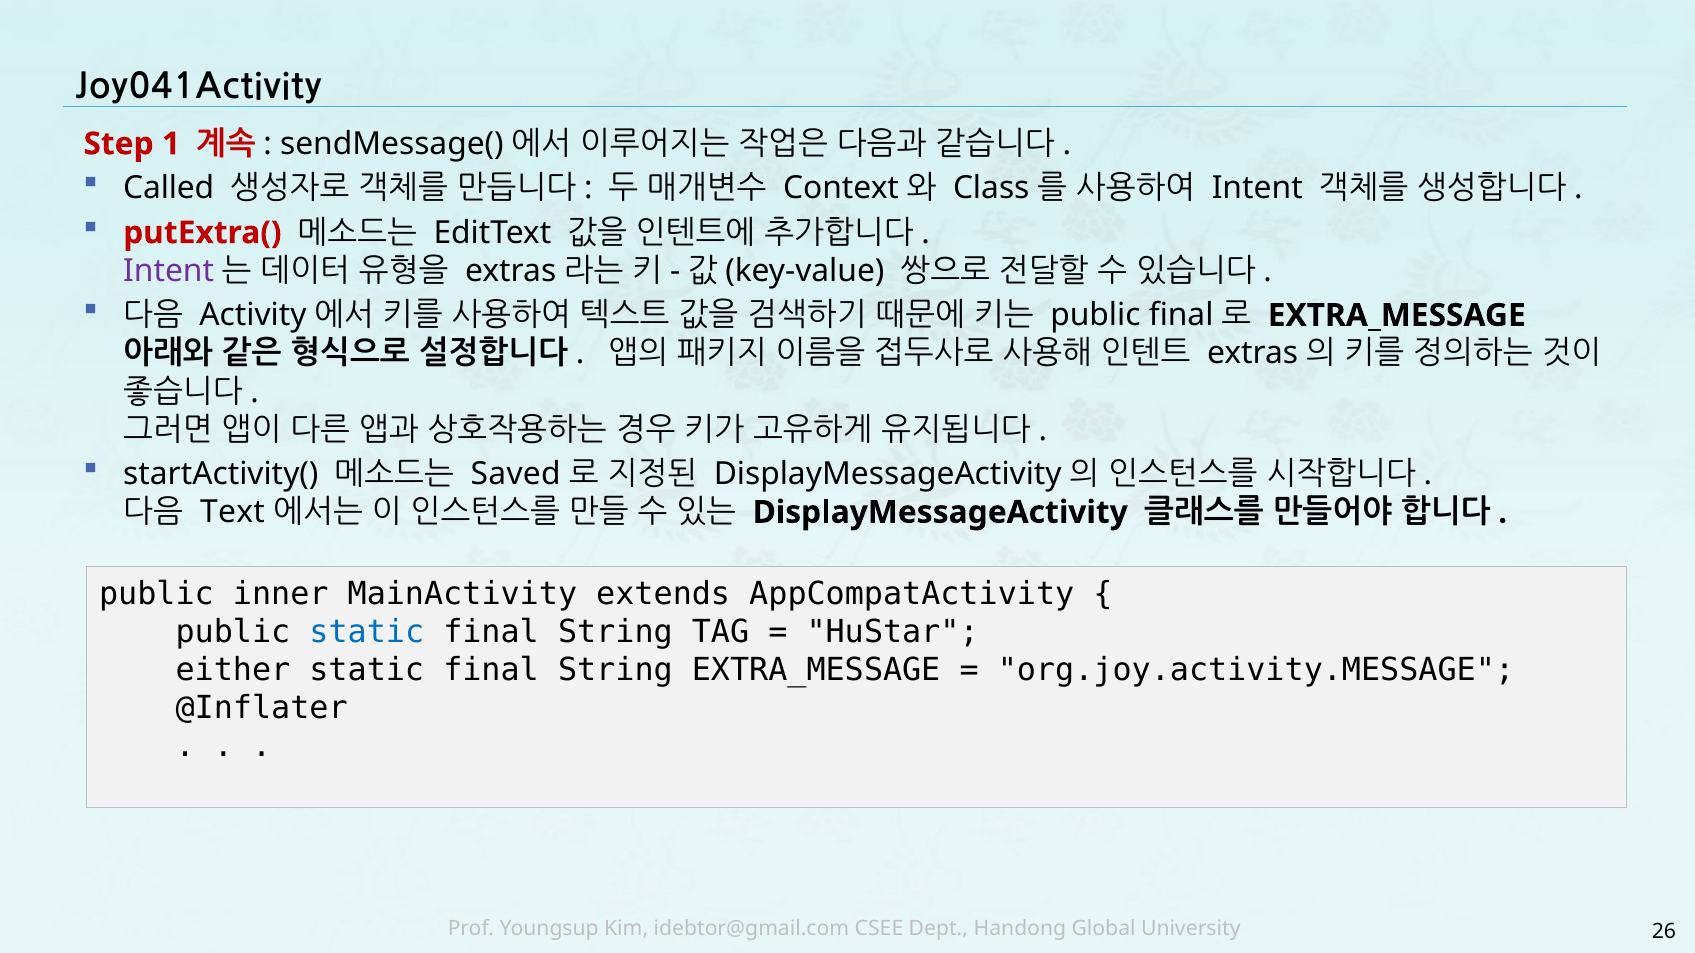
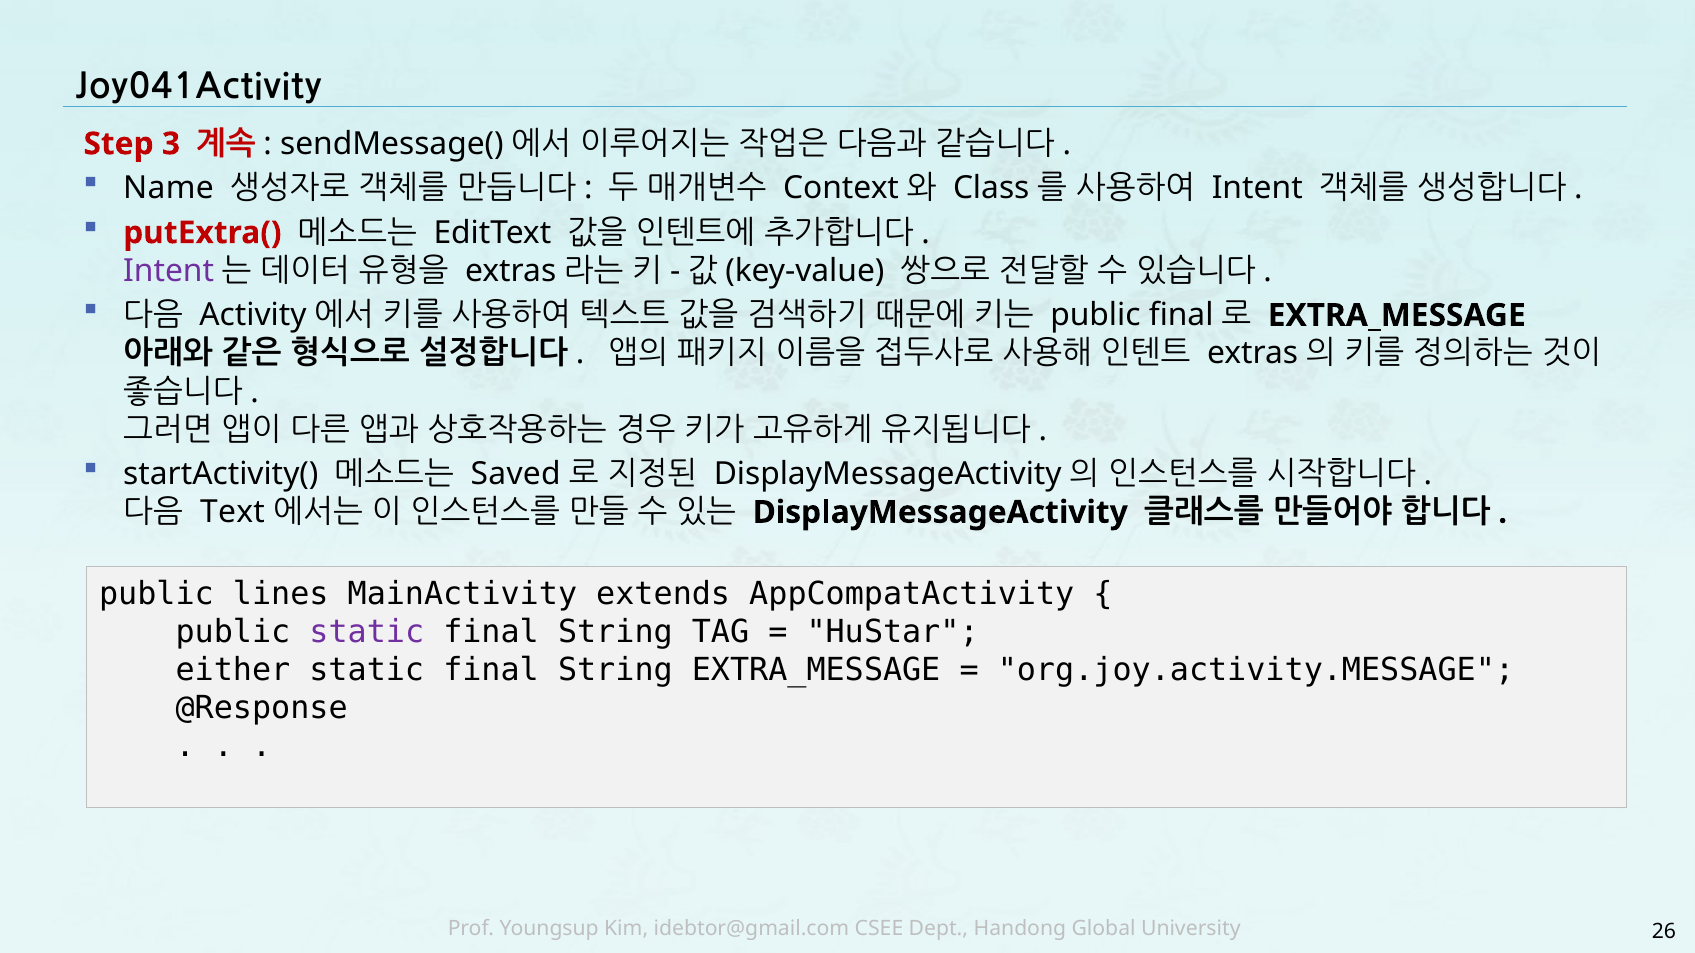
1: 1 -> 3
Called: Called -> Name
inner: inner -> lines
static at (367, 632) colour: blue -> purple
@Inflater: @Inflater -> @Response
